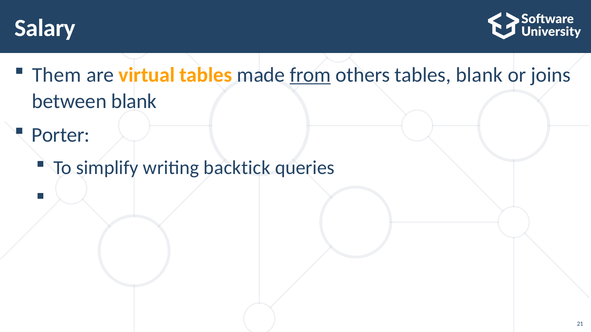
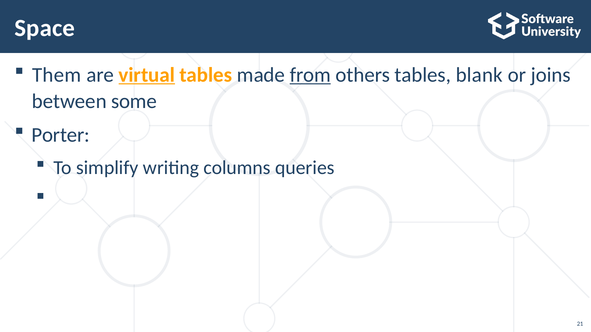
Salary: Salary -> Space
virtual underline: none -> present
between blank: blank -> some
backtick: backtick -> columns
